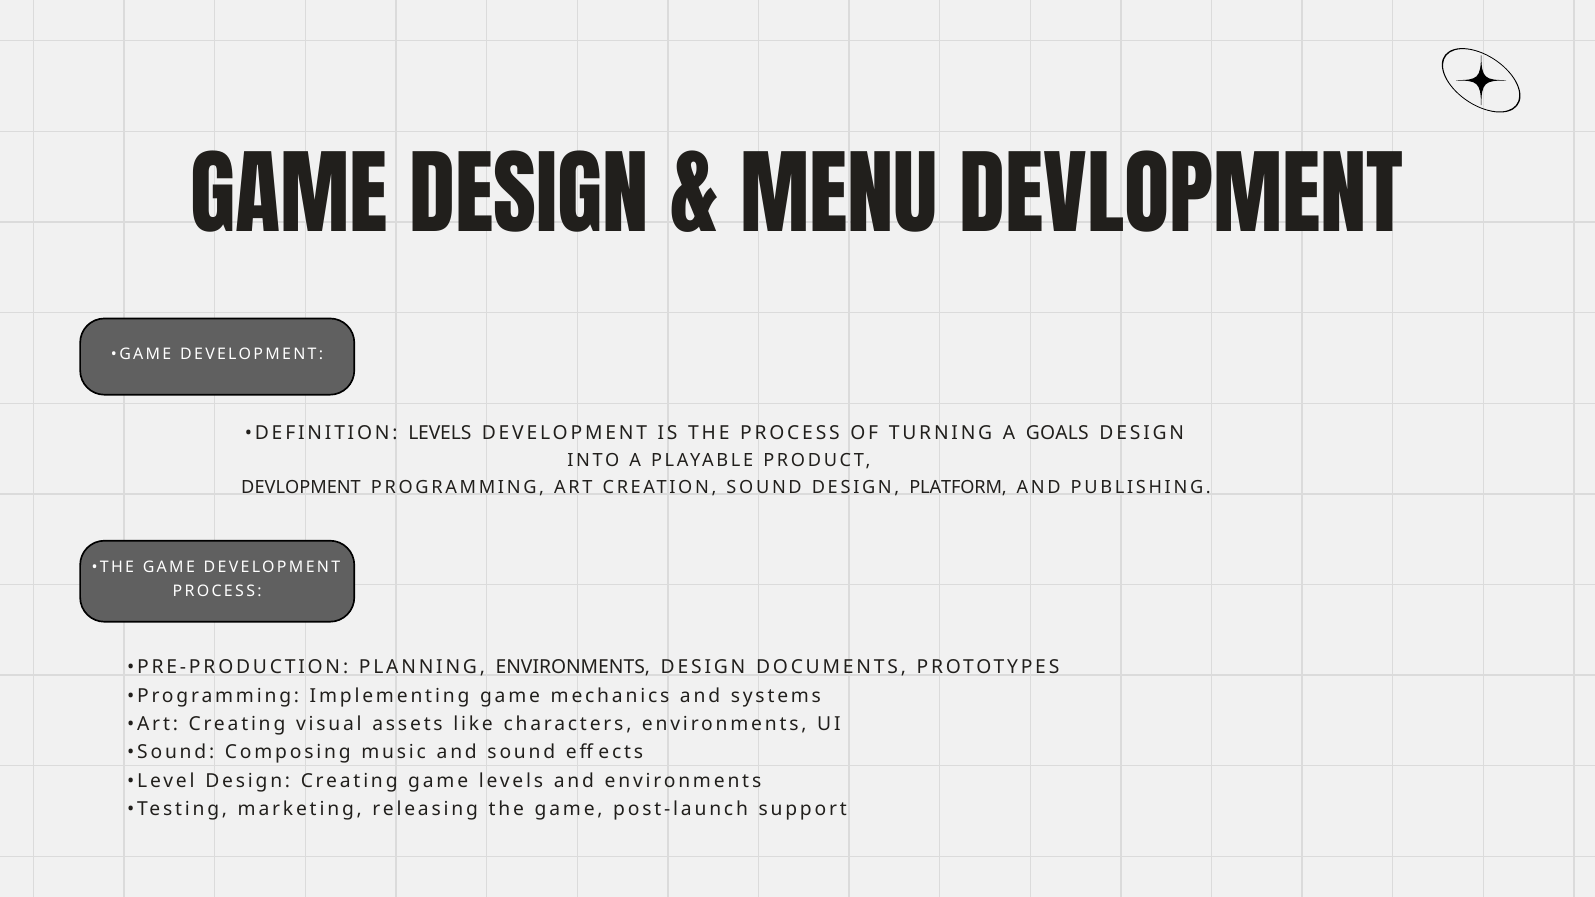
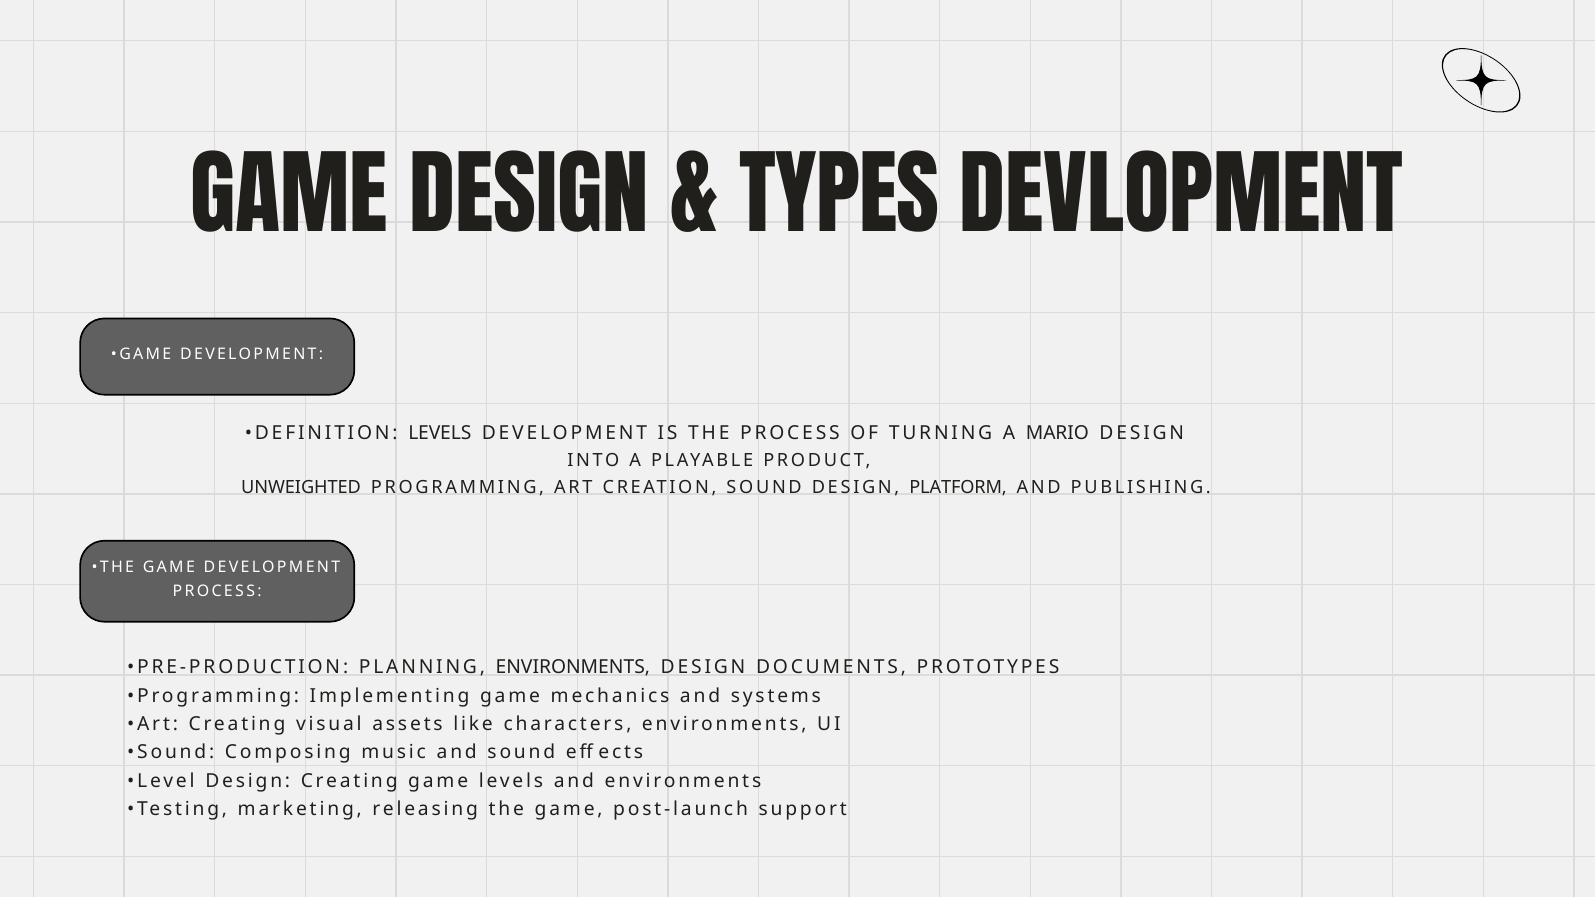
MENU: MENU -> TYPES
GOALS: GOALS -> MARIO
DEVLOPMENT at (301, 487): DEVLOPMENT -> UNWEIGHTED
